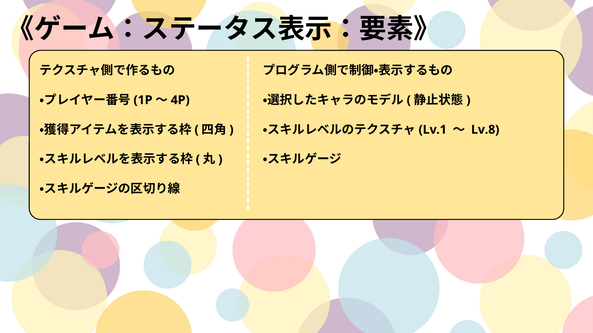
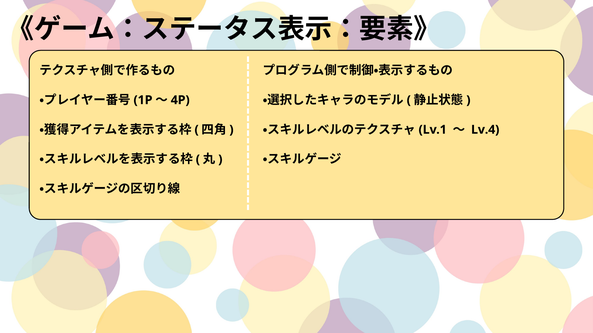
Lv.8: Lv.8 -> Lv.4
